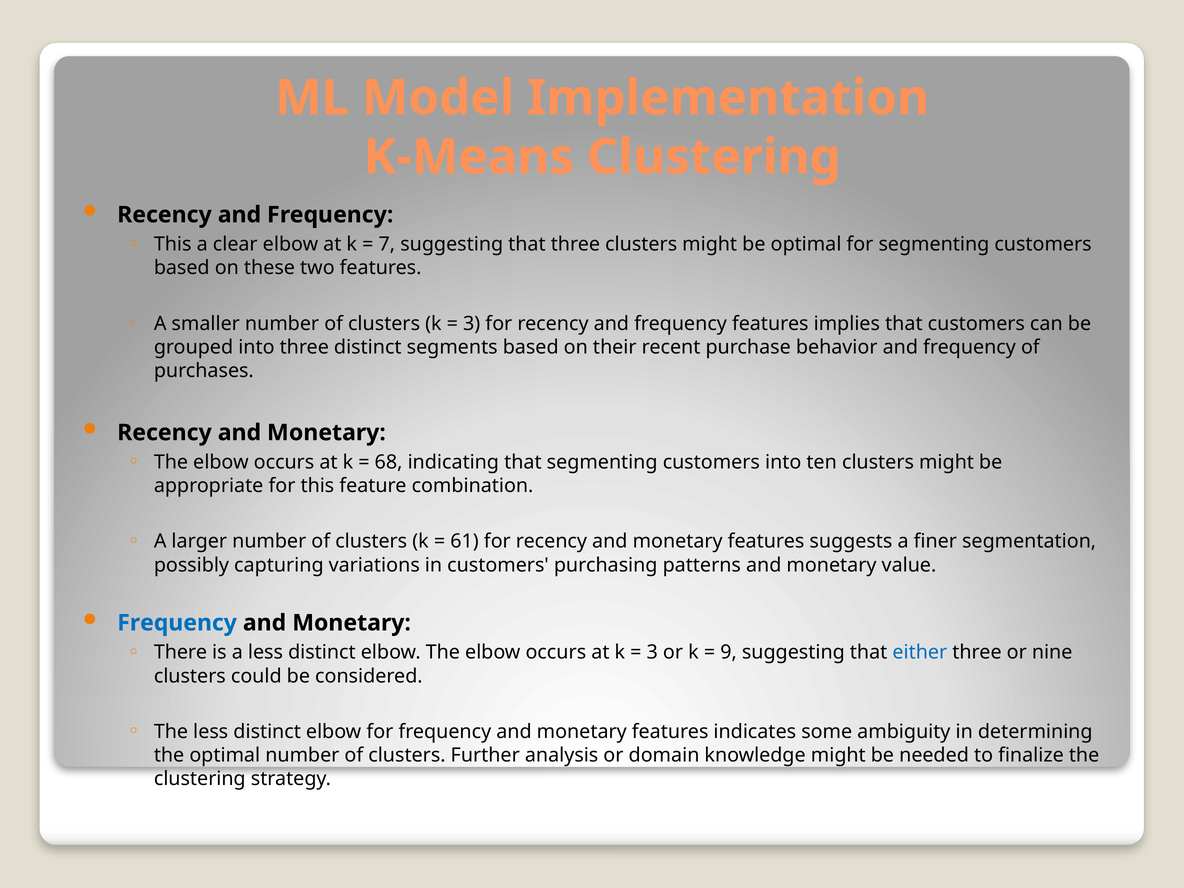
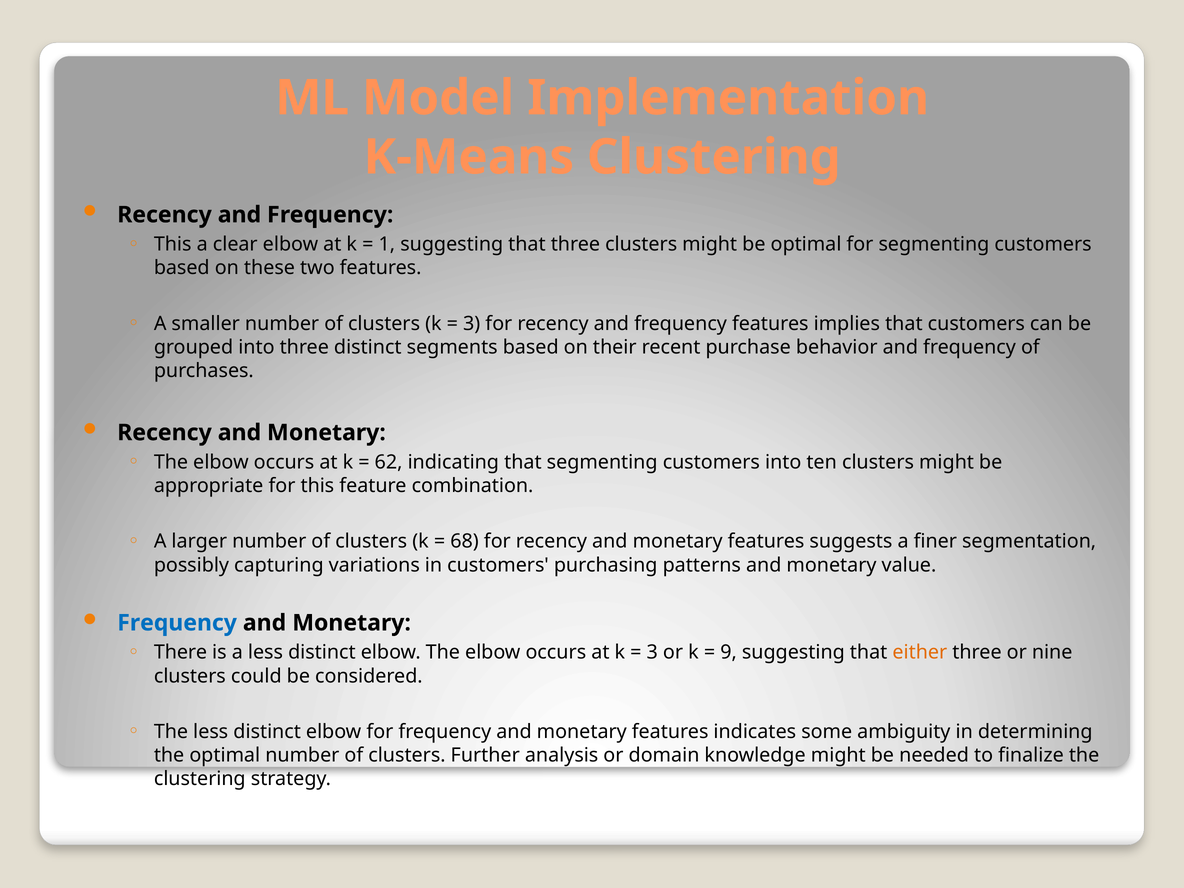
7: 7 -> 1
68: 68 -> 62
61: 61 -> 68
either colour: blue -> orange
